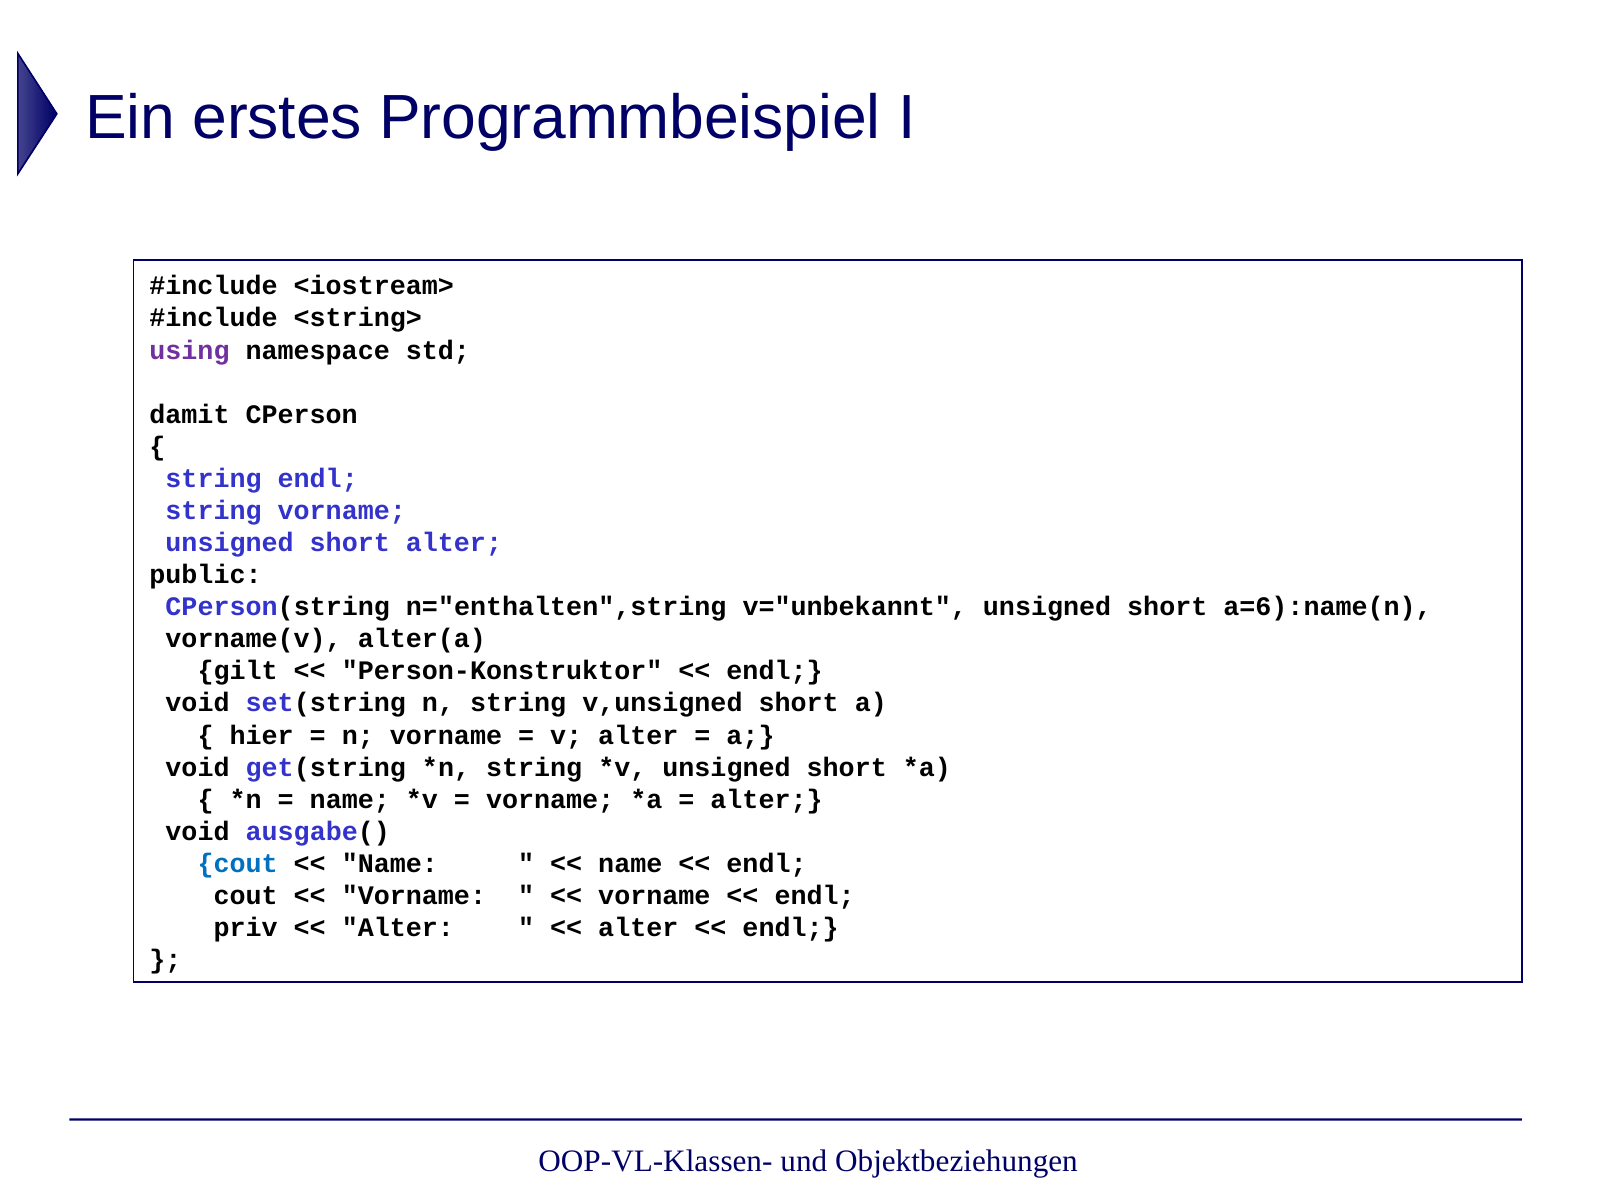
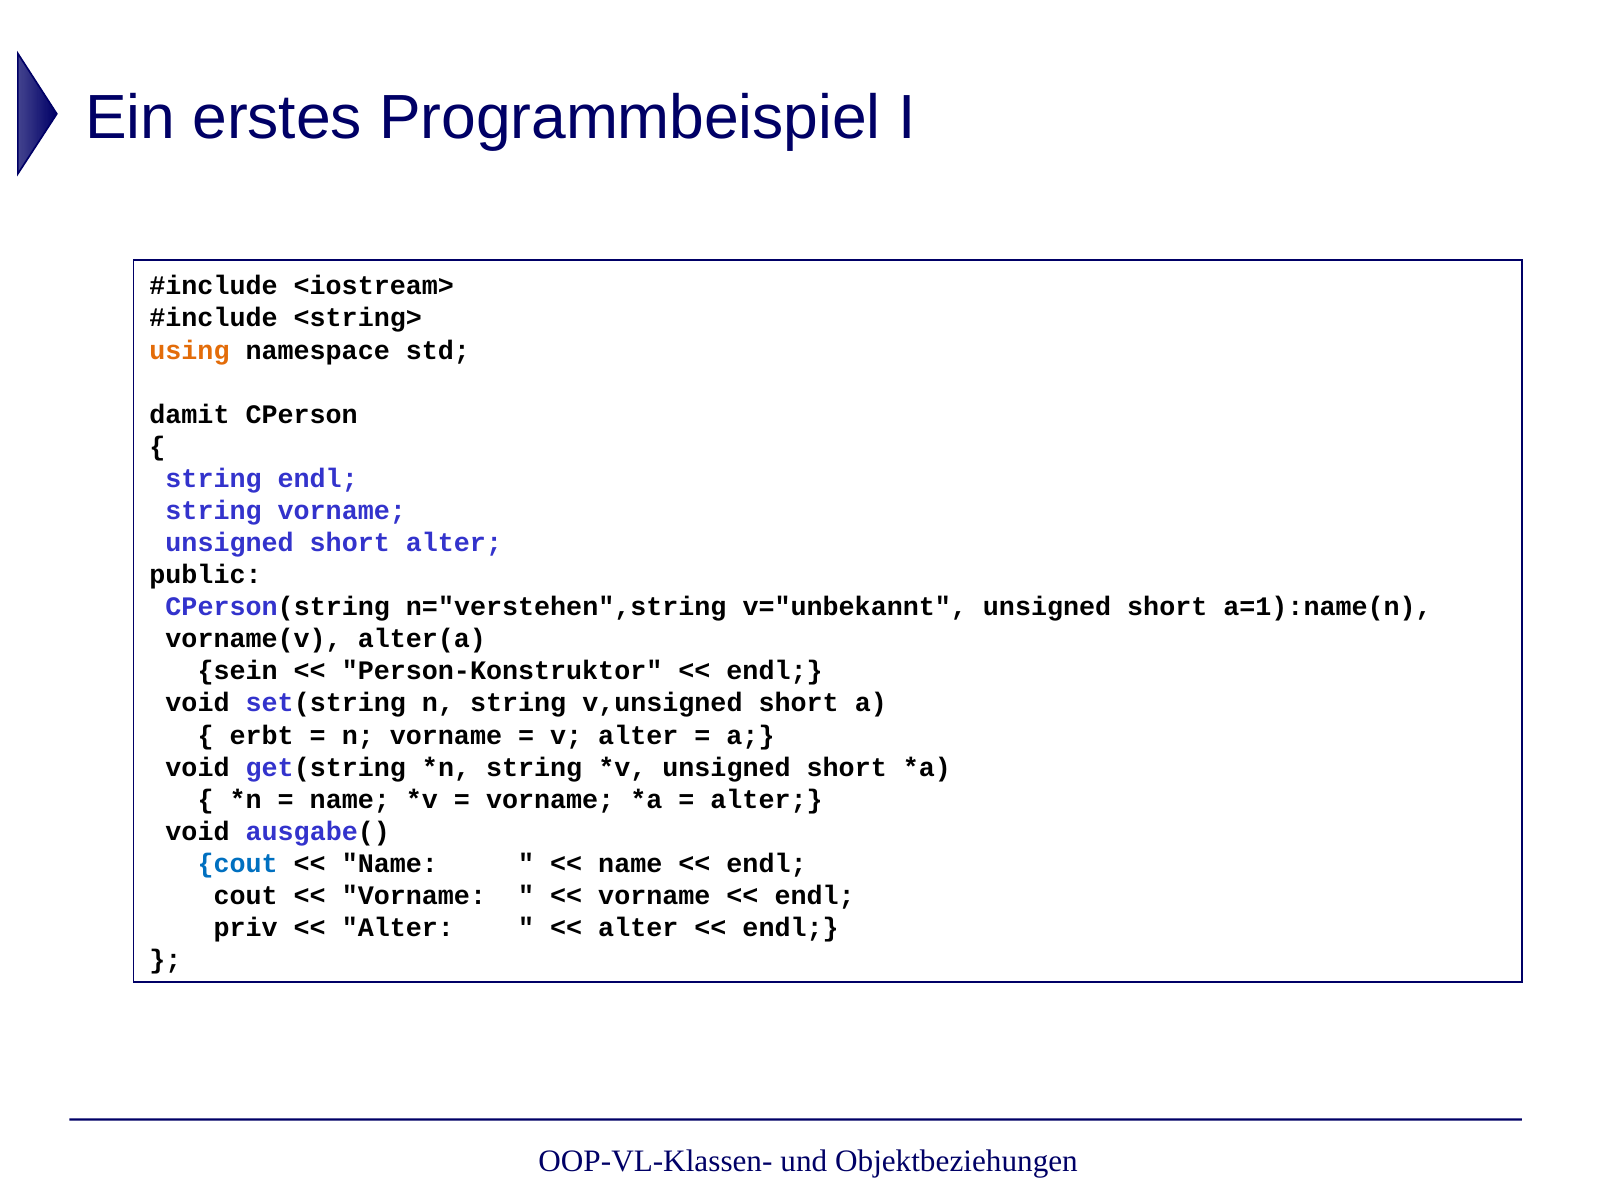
using colour: purple -> orange
n="enthalten",string: n="enthalten",string -> n="verstehen",string
a=6):name(n: a=6):name(n -> a=1):name(n
gilt: gilt -> sein
hier: hier -> erbt
